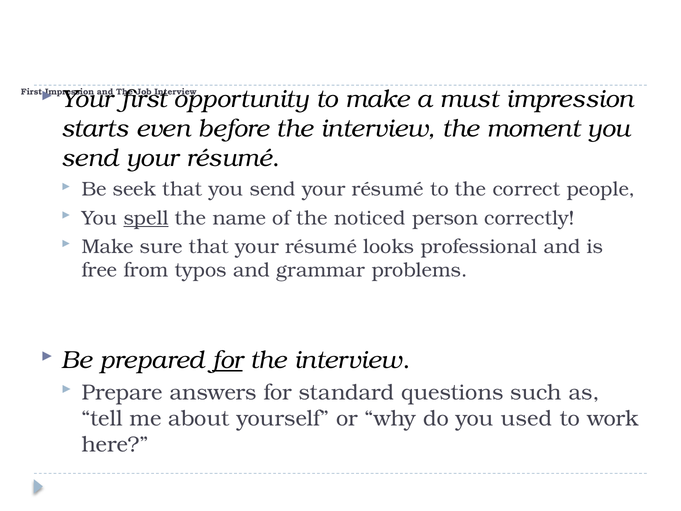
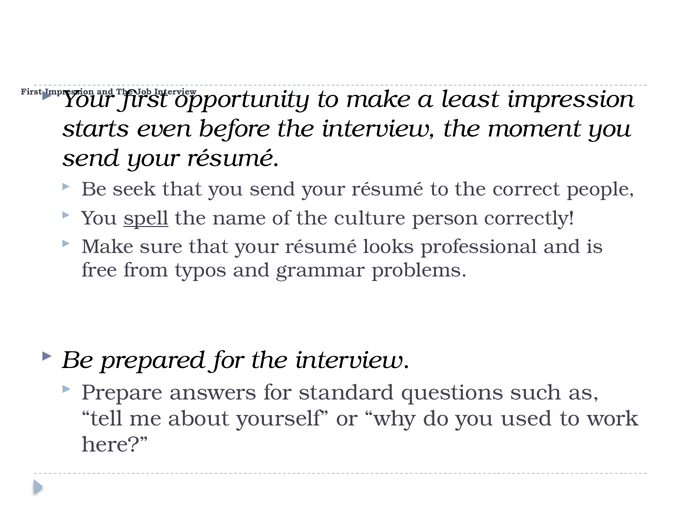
must: must -> least
noticed: noticed -> culture
for at (227, 360) underline: present -> none
